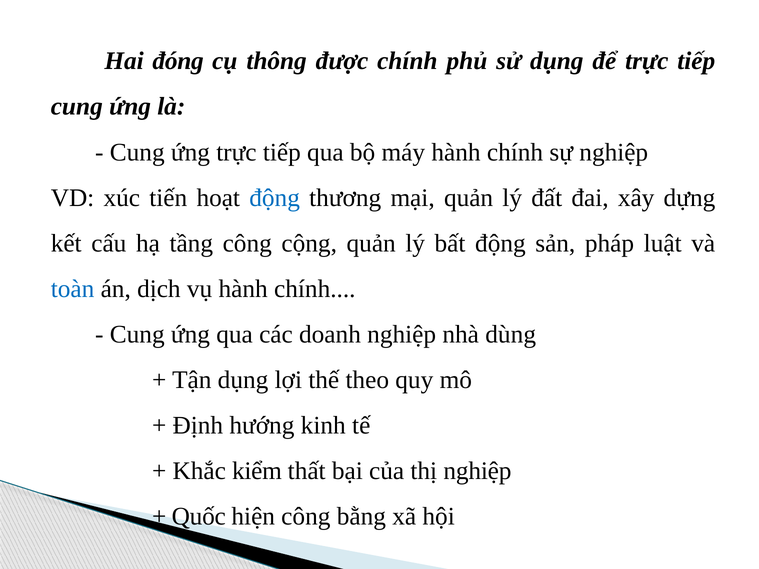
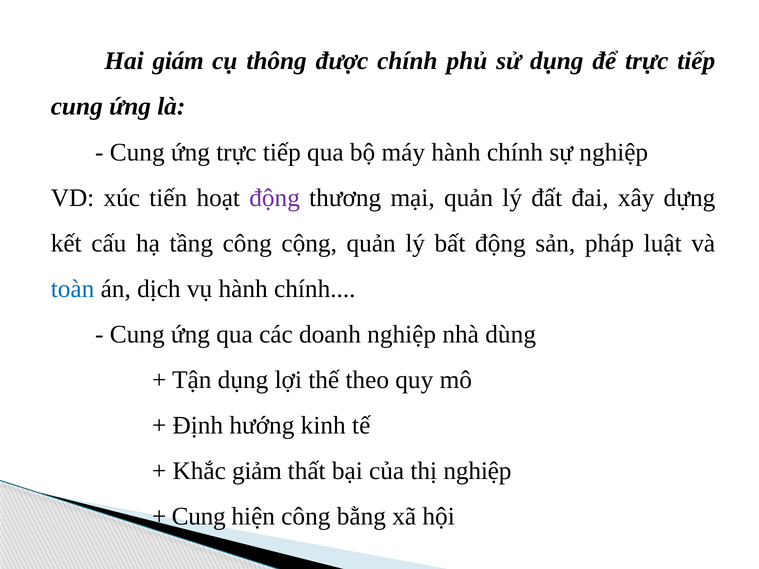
đóng: đóng -> giám
động at (275, 198) colour: blue -> purple
kiểm: kiểm -> giảm
Quốc at (199, 517): Quốc -> Cung
